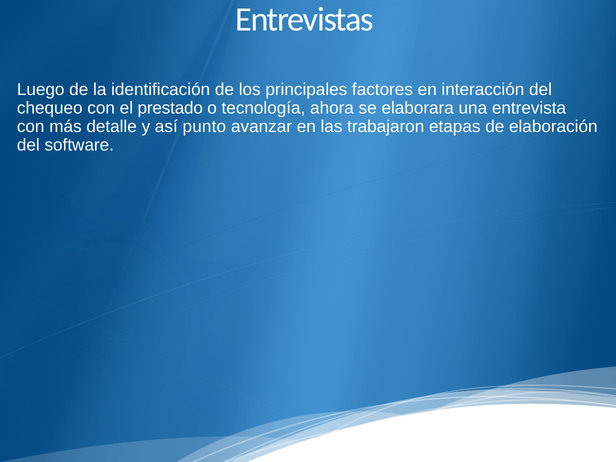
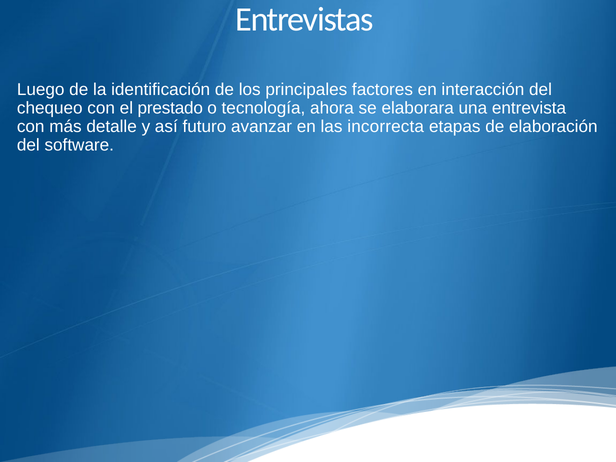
punto: punto -> futuro
trabajaron: trabajaron -> incorrecta
